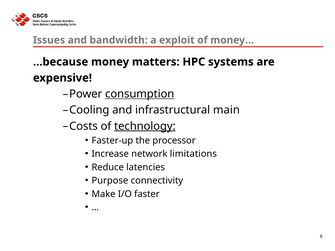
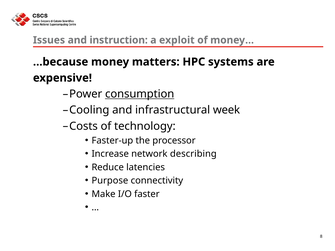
bandwidth: bandwidth -> instruction
main: main -> week
technology underline: present -> none
limitations: limitations -> describing
